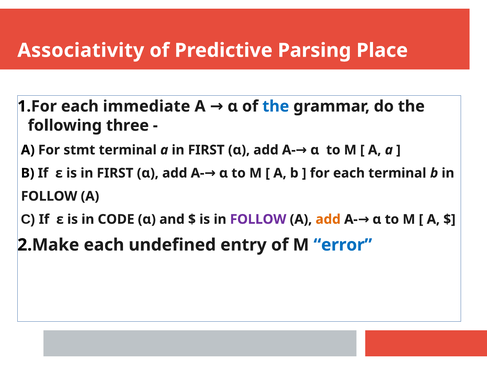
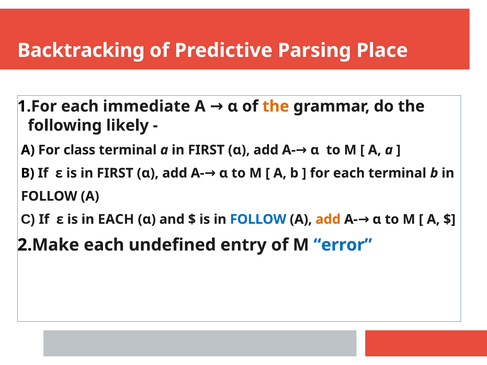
Associativity: Associativity -> Backtracking
the at (276, 106) colour: blue -> orange
three: three -> likely
stmt: stmt -> class
in CODE: CODE -> EACH
FOLLOW at (258, 219) colour: purple -> blue
